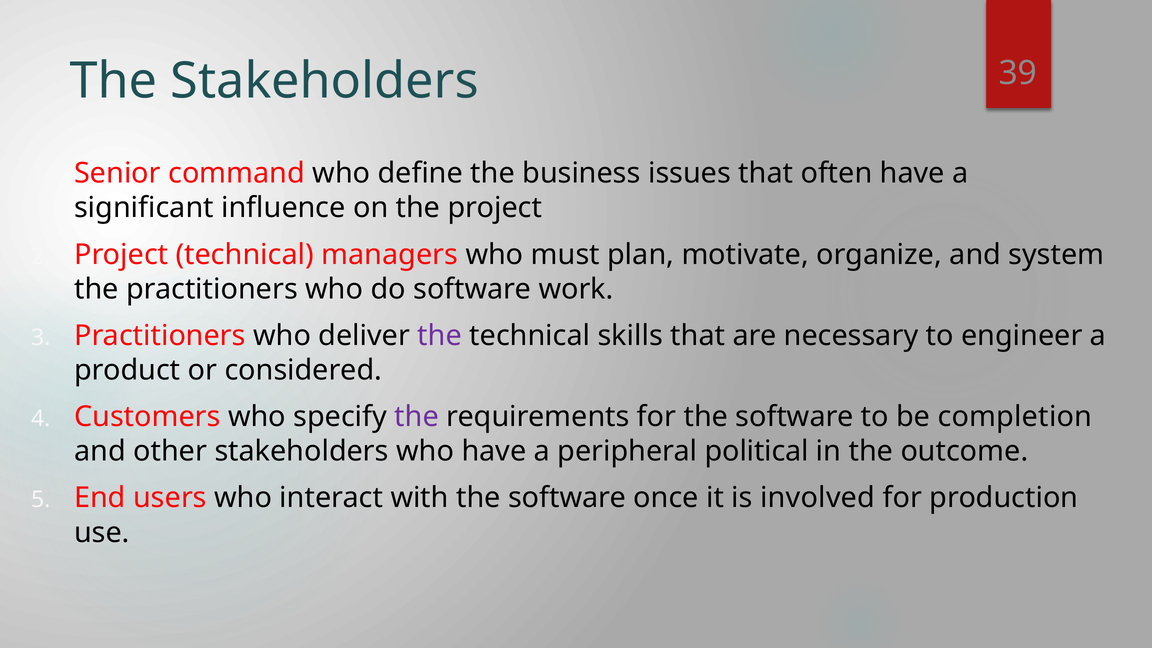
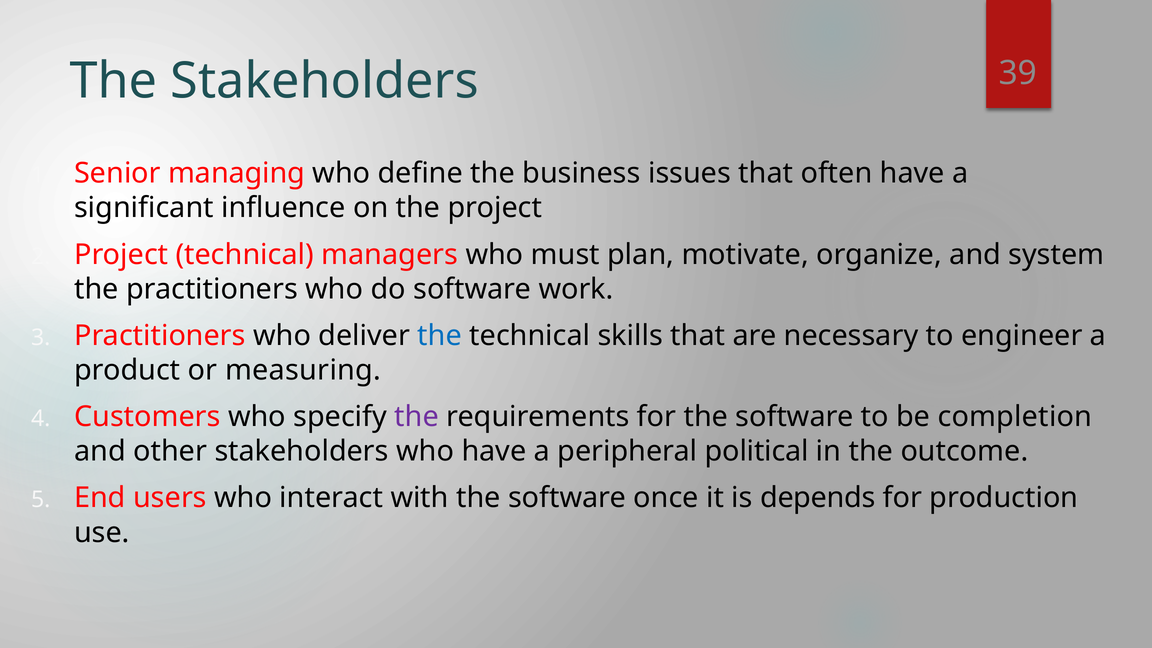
command: command -> managing
the at (440, 336) colour: purple -> blue
considered: considered -> measuring
involved: involved -> depends
